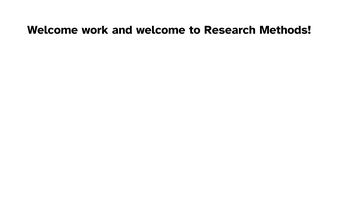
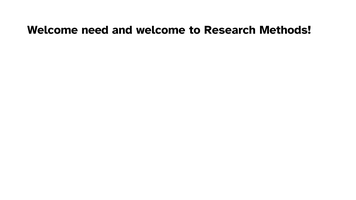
work: work -> need
